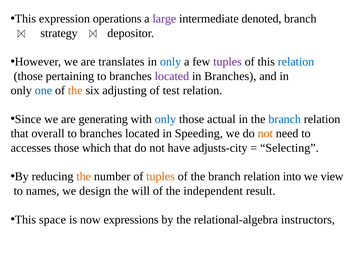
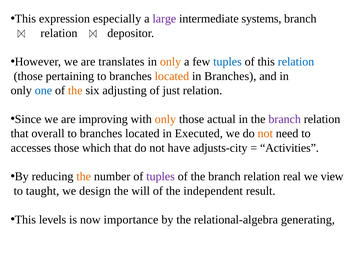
operations: operations -> especially
denoted: denoted -> systems
strategy at (59, 33): strategy -> relation
only at (171, 62) colour: blue -> orange
tuples at (227, 62) colour: purple -> blue
located at (172, 76) colour: purple -> orange
test: test -> just
generating: generating -> improving
only at (165, 119) colour: blue -> orange
branch at (285, 119) colour: blue -> purple
Speeding: Speeding -> Executed
Selecting: Selecting -> Activities
tuples at (161, 176) colour: orange -> purple
into: into -> real
names: names -> taught
space: space -> levels
expressions: expressions -> importance
instructors: instructors -> generating
